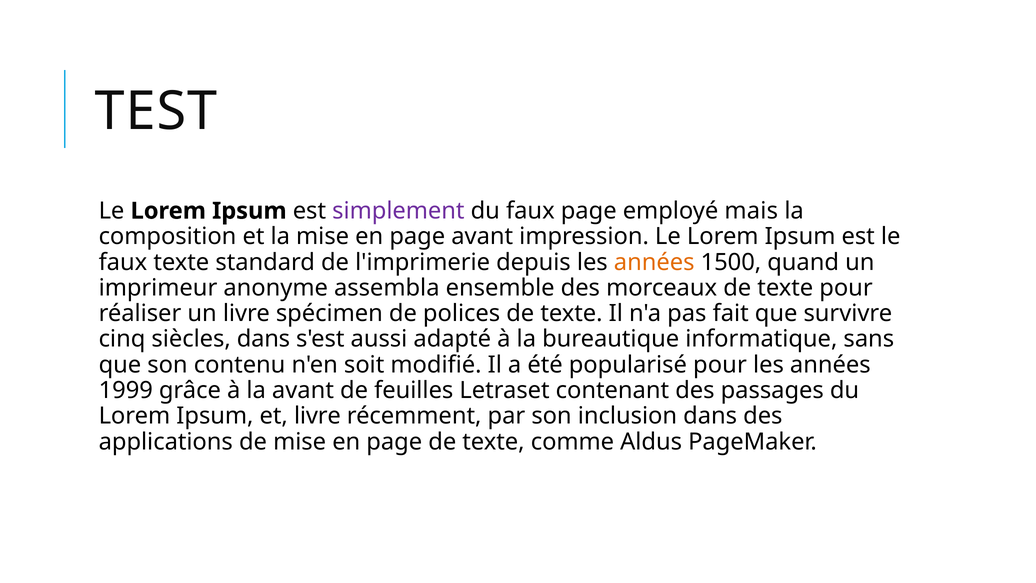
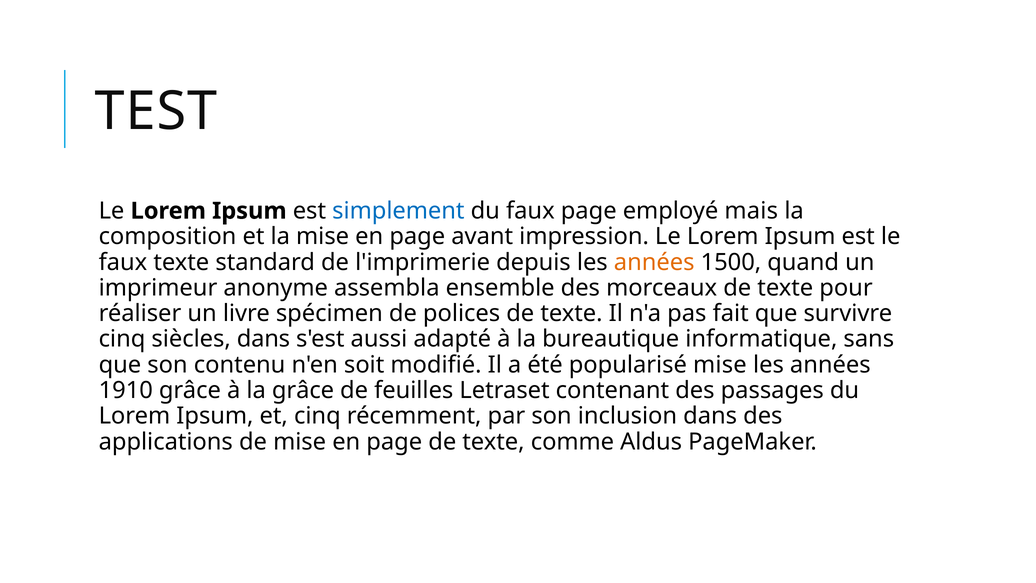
simplement colour: purple -> blue
popularisé pour: pour -> mise
1999: 1999 -> 1910
la avant: avant -> grâce
et livre: livre -> cinq
